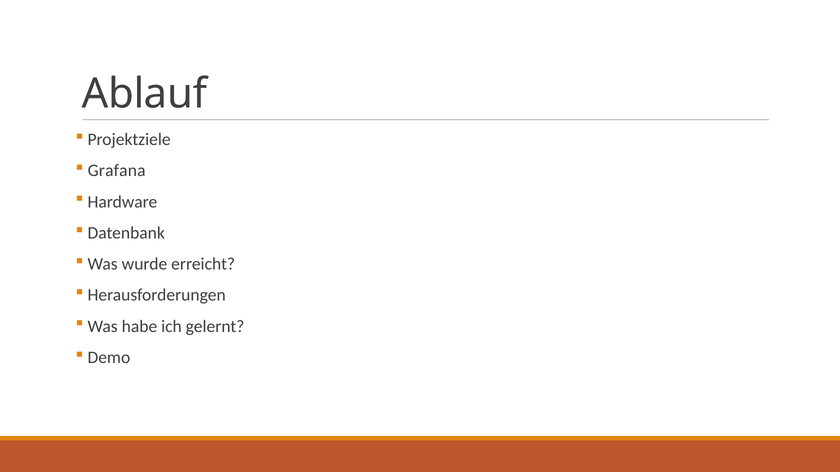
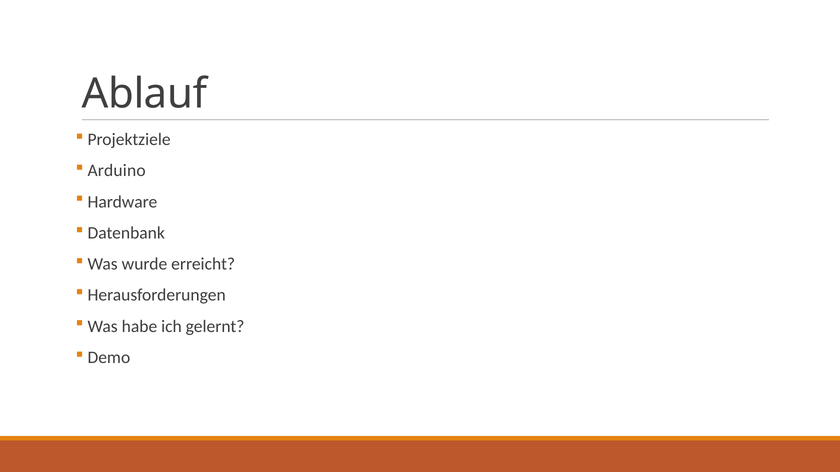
Grafana: Grafana -> Arduino
